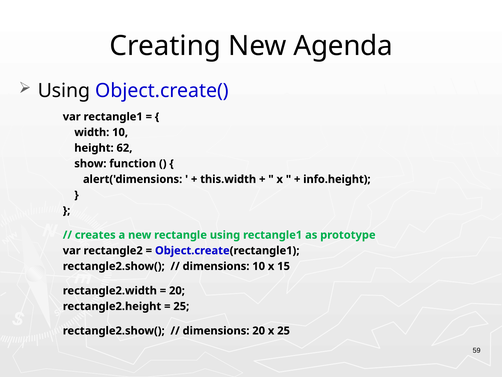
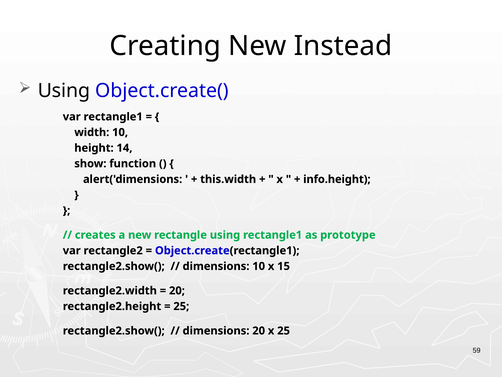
Agenda: Agenda -> Instead
62: 62 -> 14
